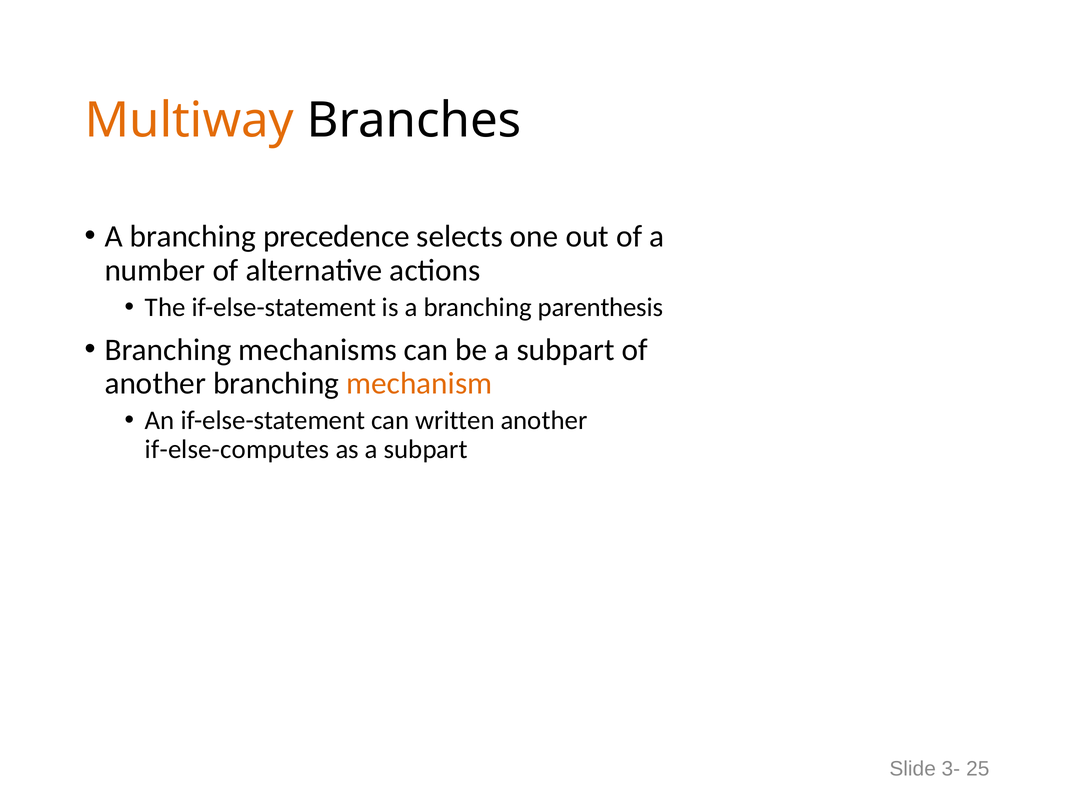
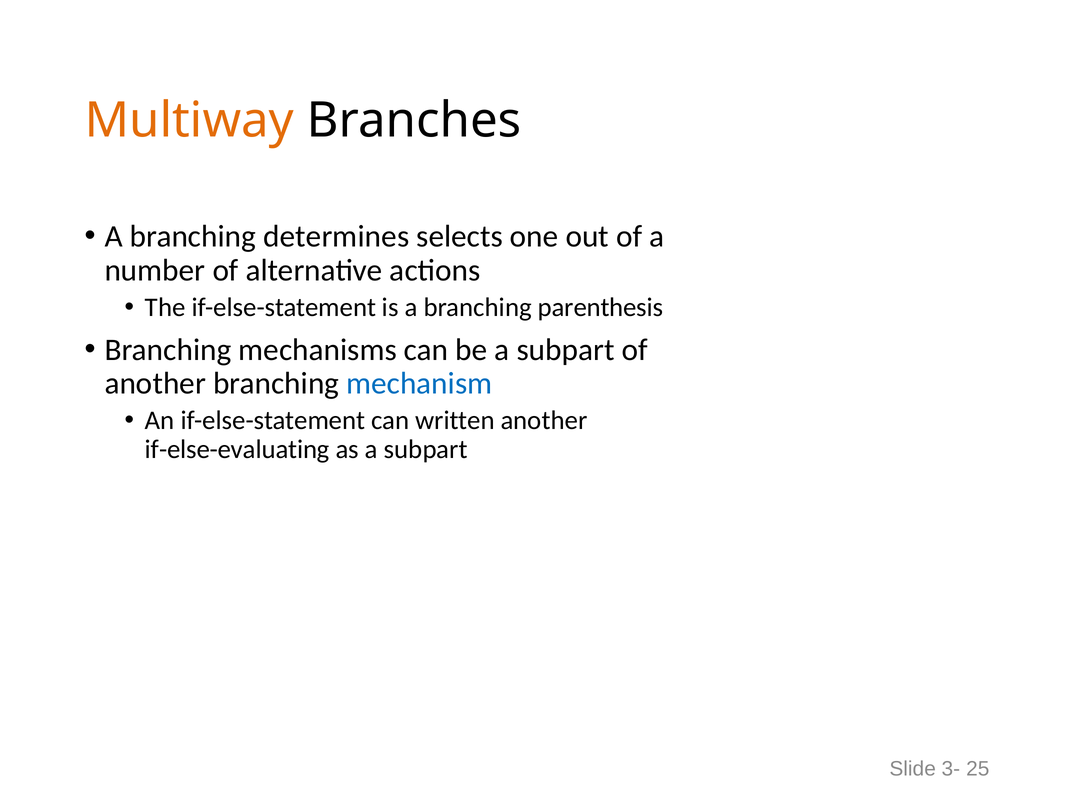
precedence: precedence -> determines
mechanism colour: orange -> blue
if-else-computes: if-else-computes -> if-else-evaluating
